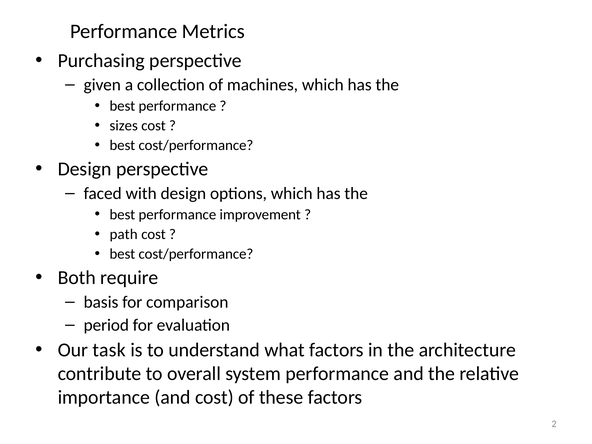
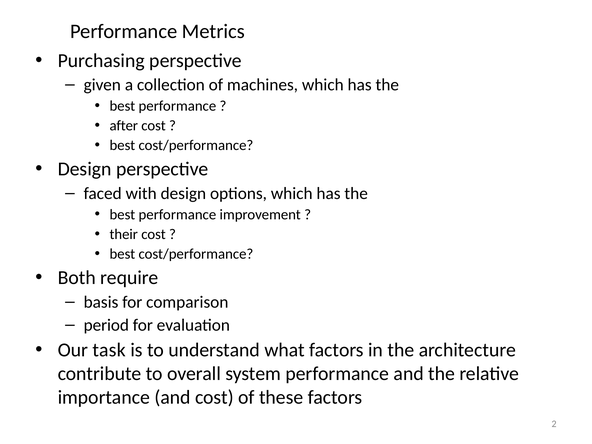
sizes: sizes -> after
path: path -> their
